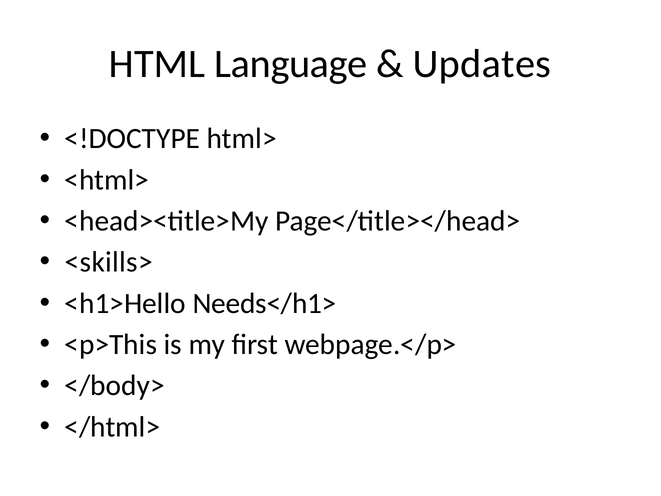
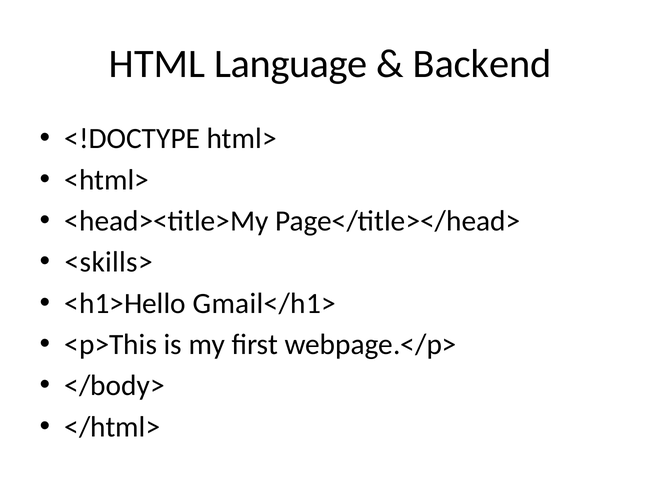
Updates: Updates -> Backend
Needs</h1>: Needs</h1> -> Gmail</h1>
